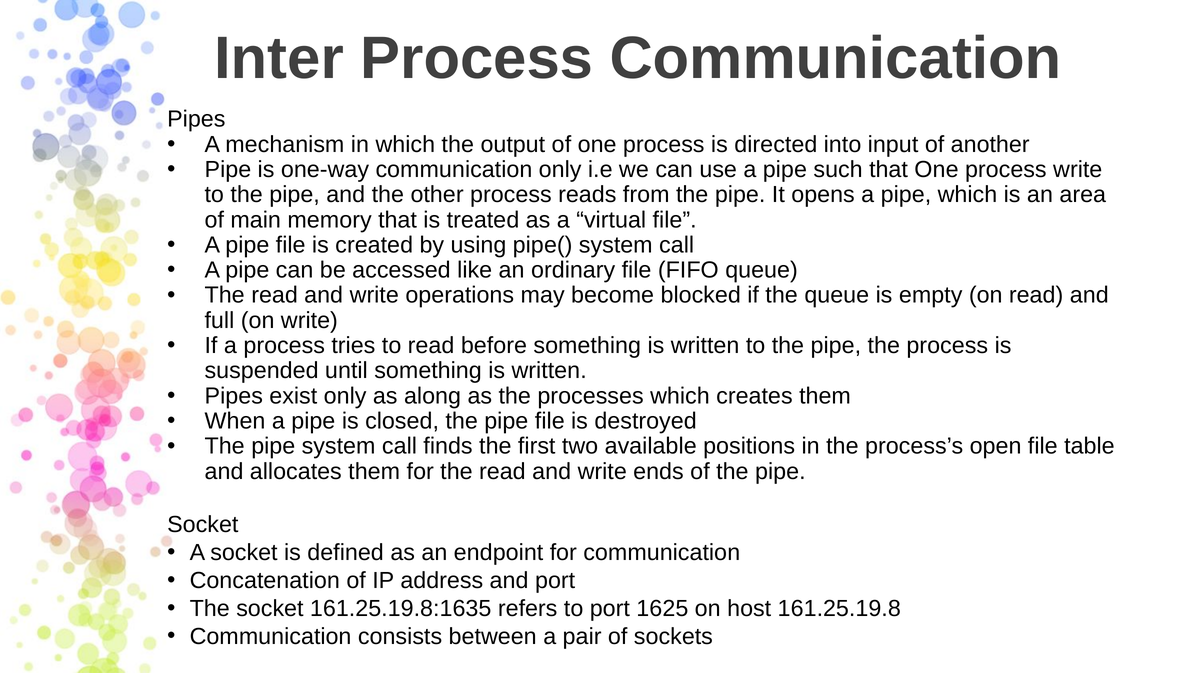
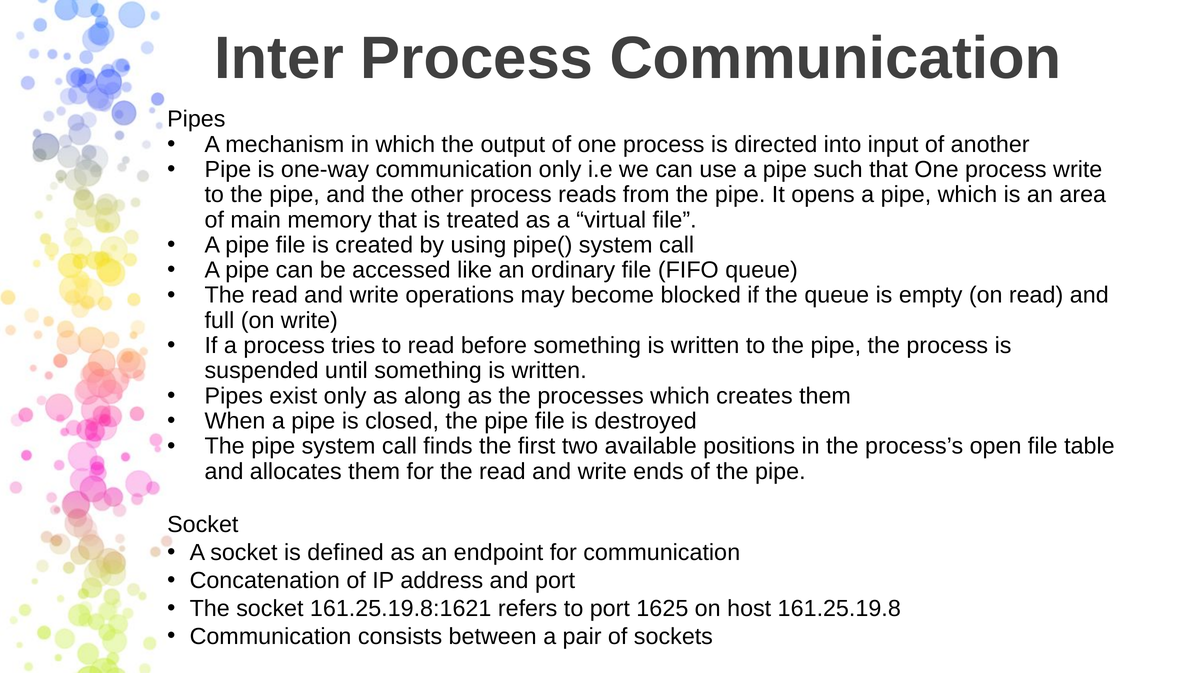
161.25.19.8:1635: 161.25.19.8:1635 -> 161.25.19.8:1621
